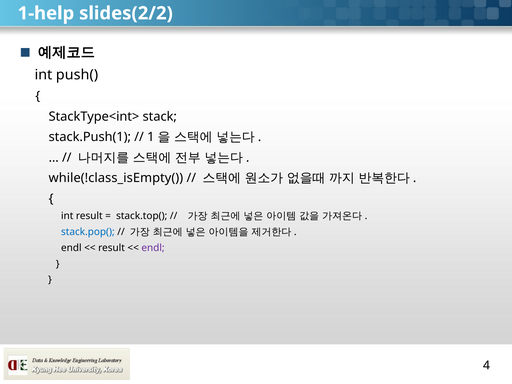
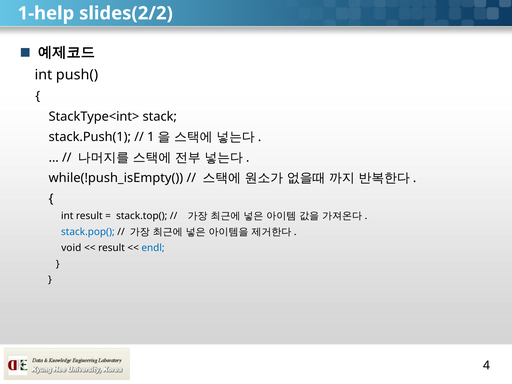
while(!class_isEmpty(: while(!class_isEmpty( -> while(!push_isEmpty(
endl at (71, 248): endl -> void
endl at (153, 248) colour: purple -> blue
